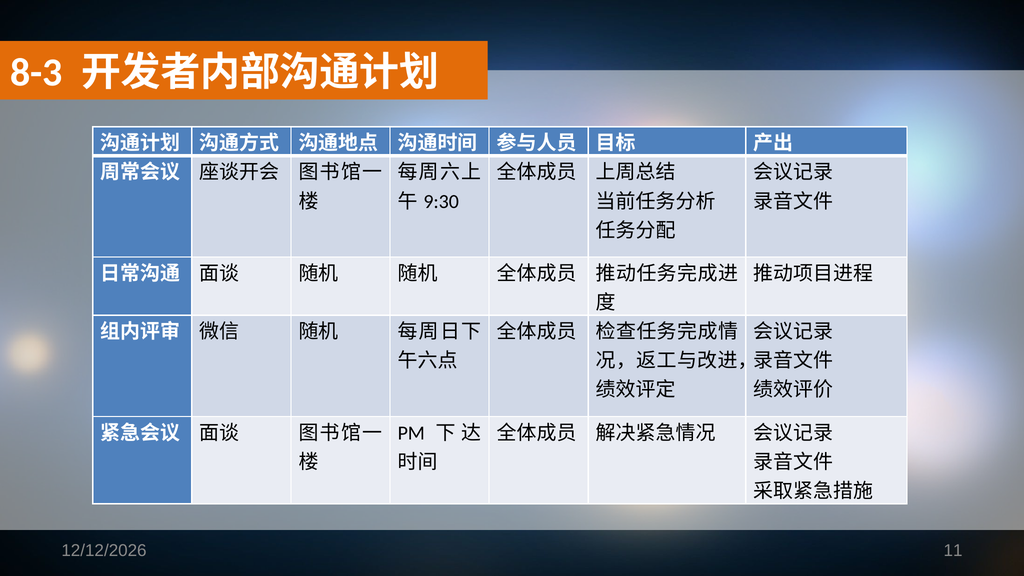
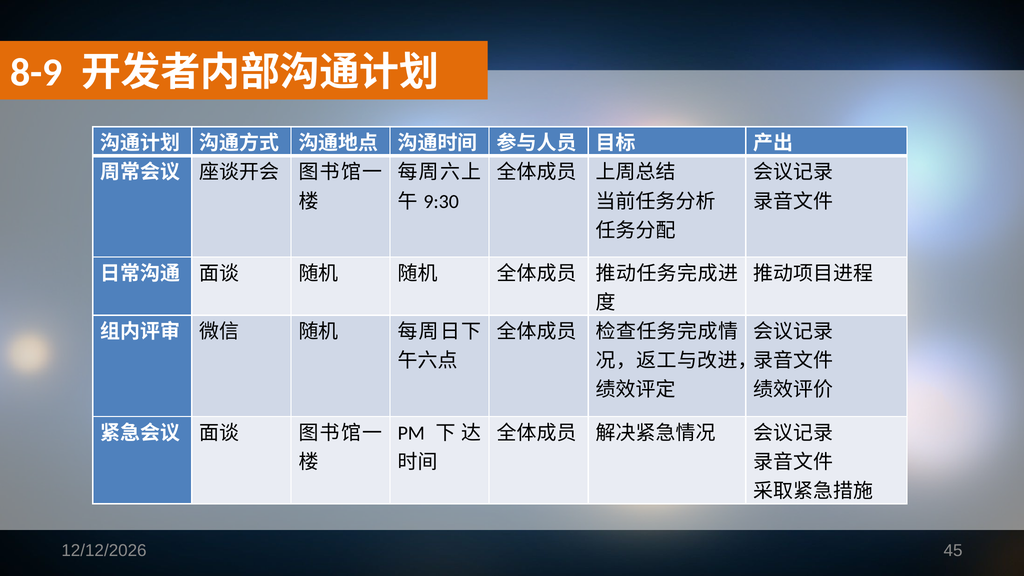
8-3: 8-3 -> 8-9
11: 11 -> 45
